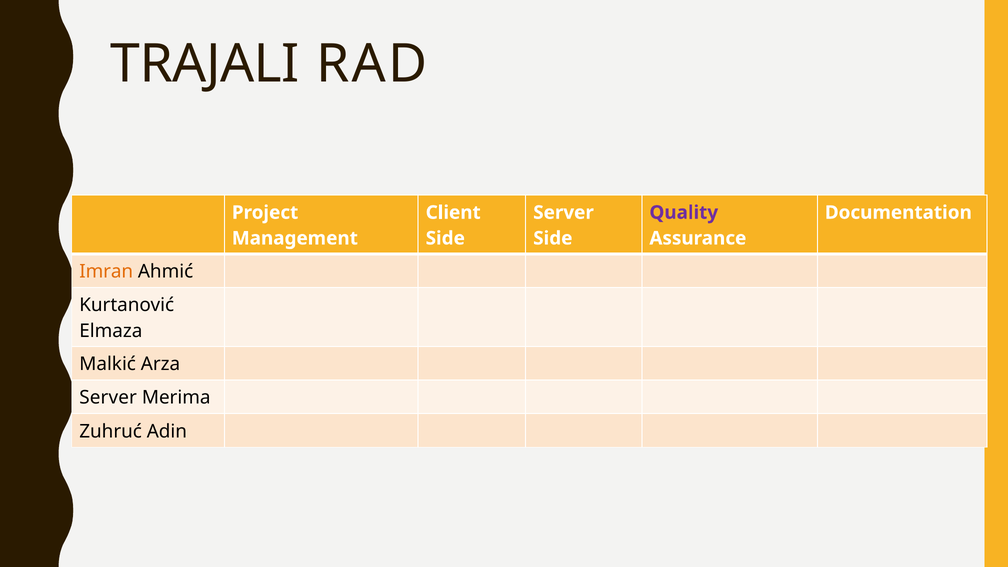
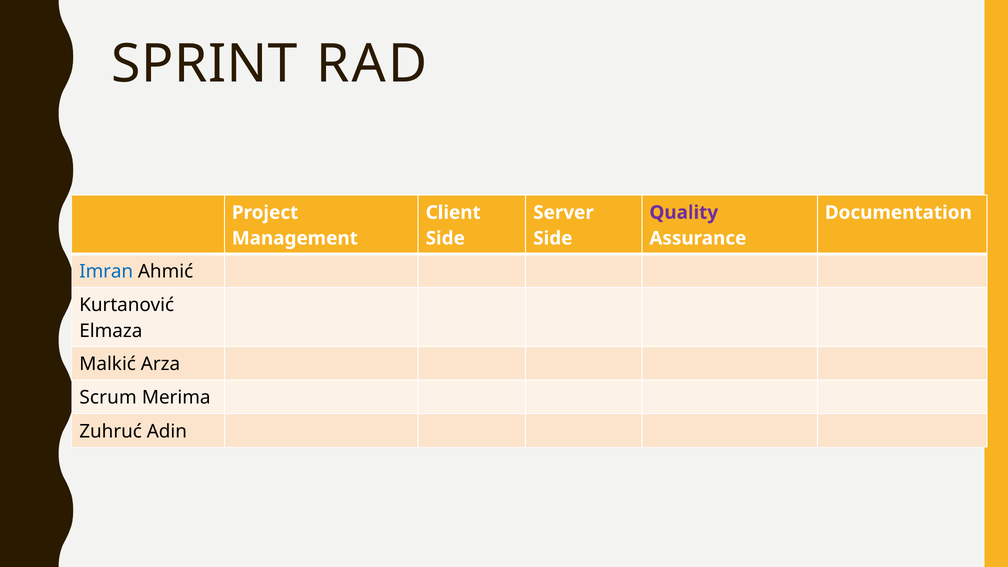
TRAJALI: TRAJALI -> SPRINT
Imran colour: orange -> blue
Server at (108, 398): Server -> Scrum
